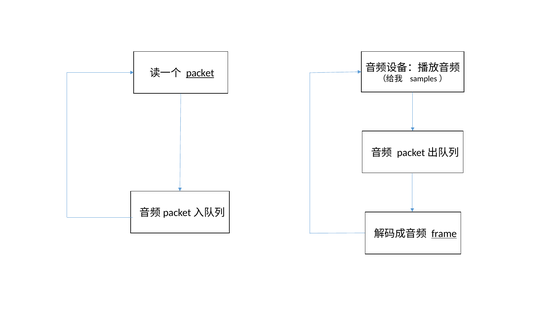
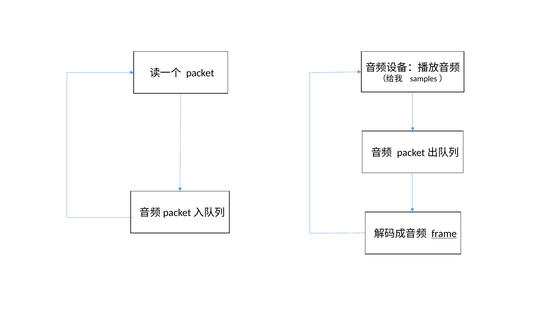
packet underline: present -> none
